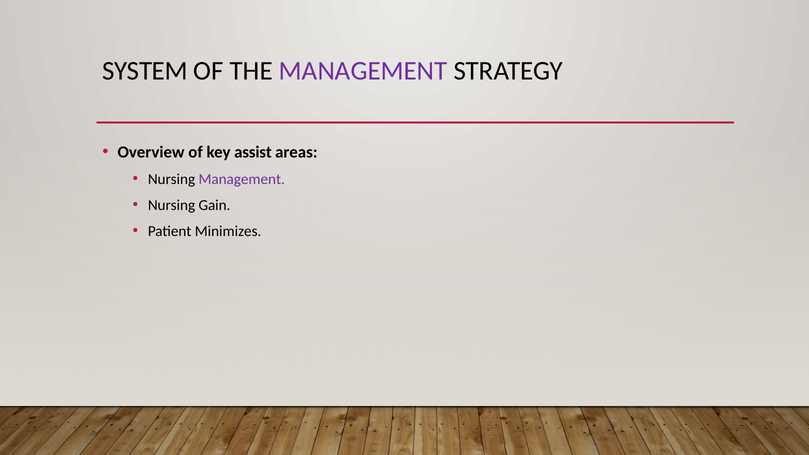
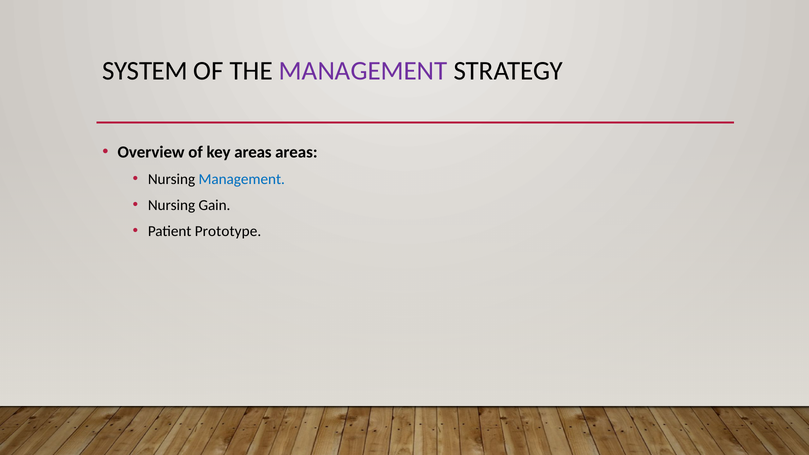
key assist: assist -> areas
Management at (242, 179) colour: purple -> blue
Minimizes: Minimizes -> Prototype
